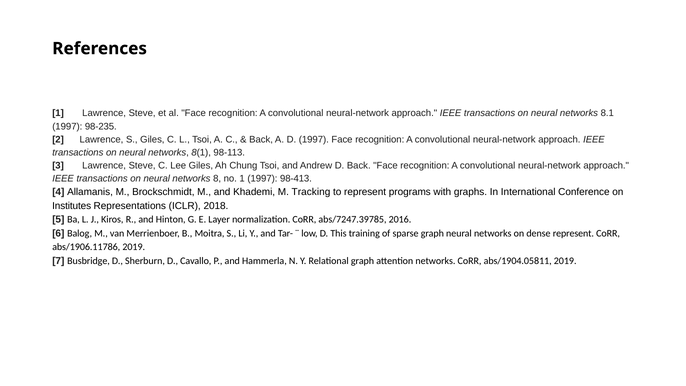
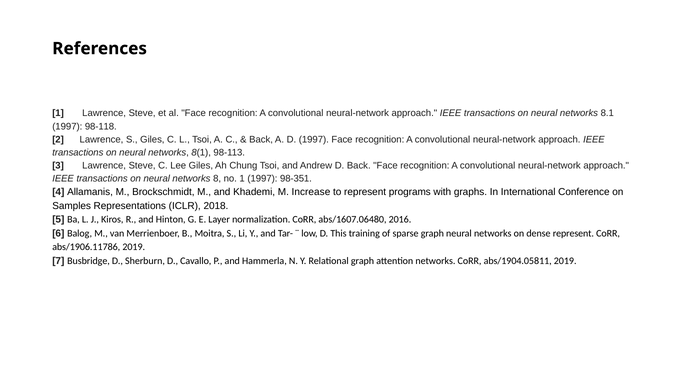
98-235: 98-235 -> 98-118
98-413: 98-413 -> 98-351
Tracking: Tracking -> Increase
Institutes: Institutes -> Samples
abs/7247.39785: abs/7247.39785 -> abs/1607.06480
